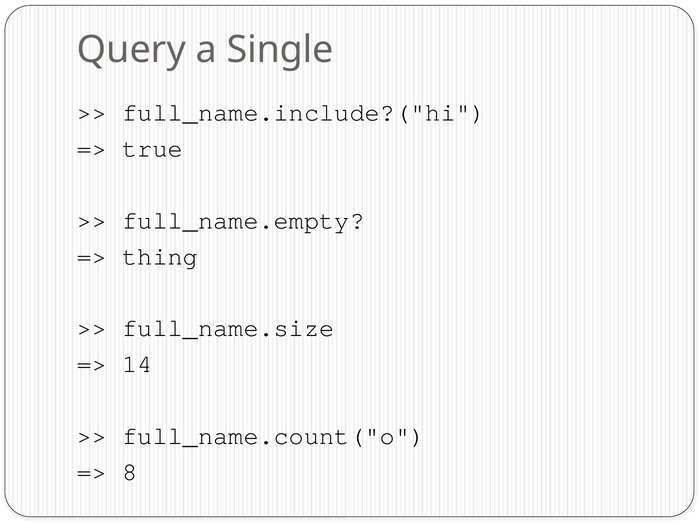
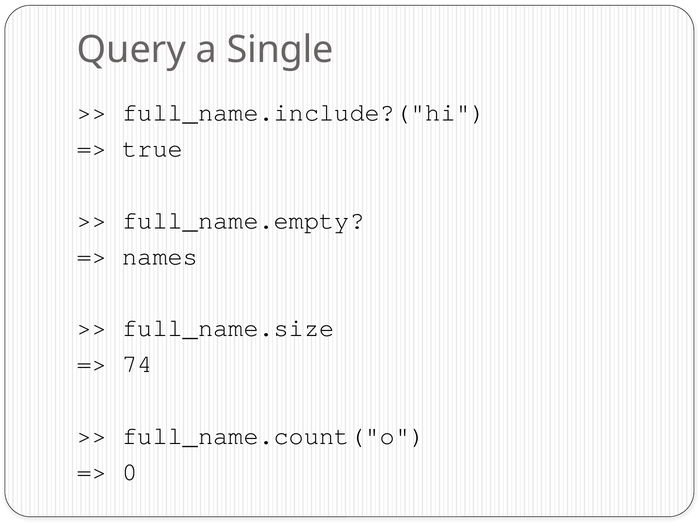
thing: thing -> names
14: 14 -> 74
8: 8 -> 0
